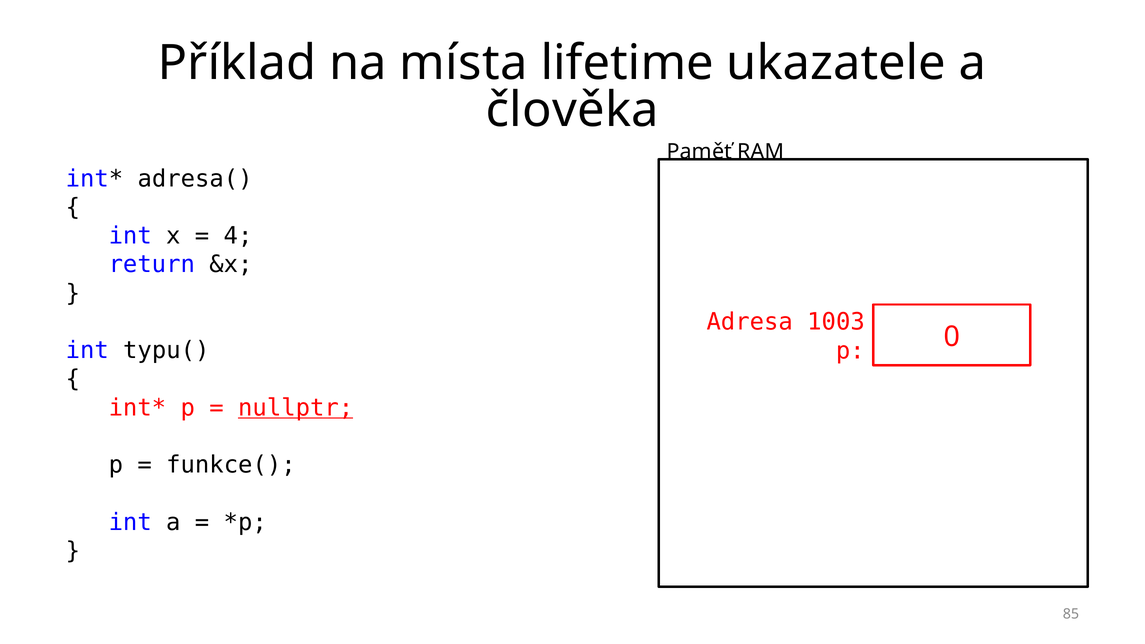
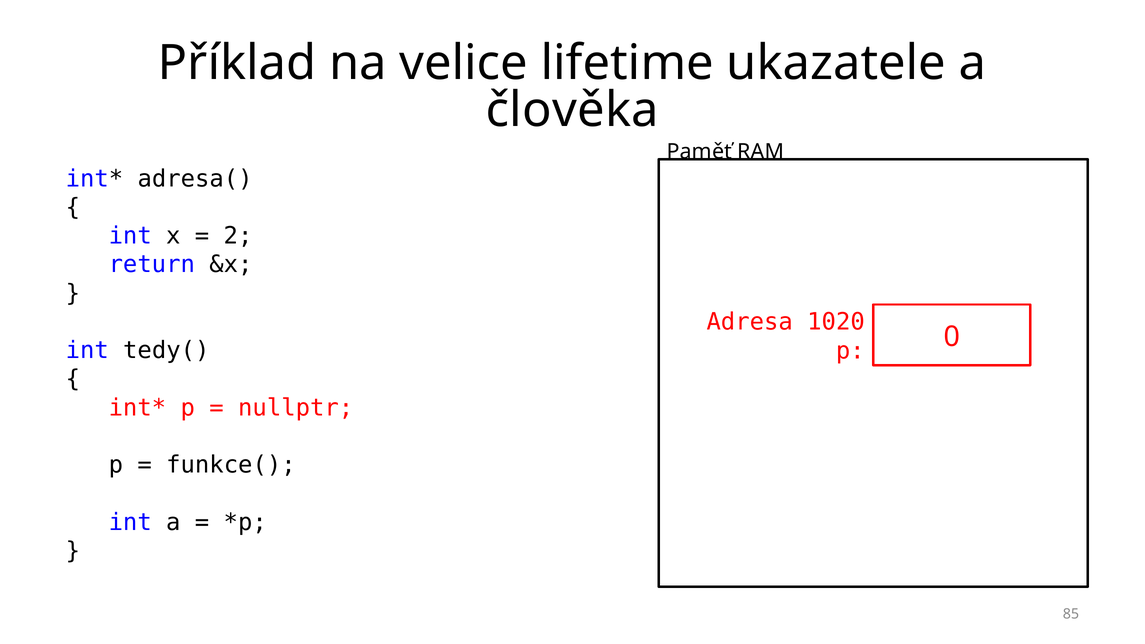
místa: místa -> velice
4: 4 -> 2
1003: 1003 -> 1020
typu(: typu( -> tedy(
nullptr underline: present -> none
